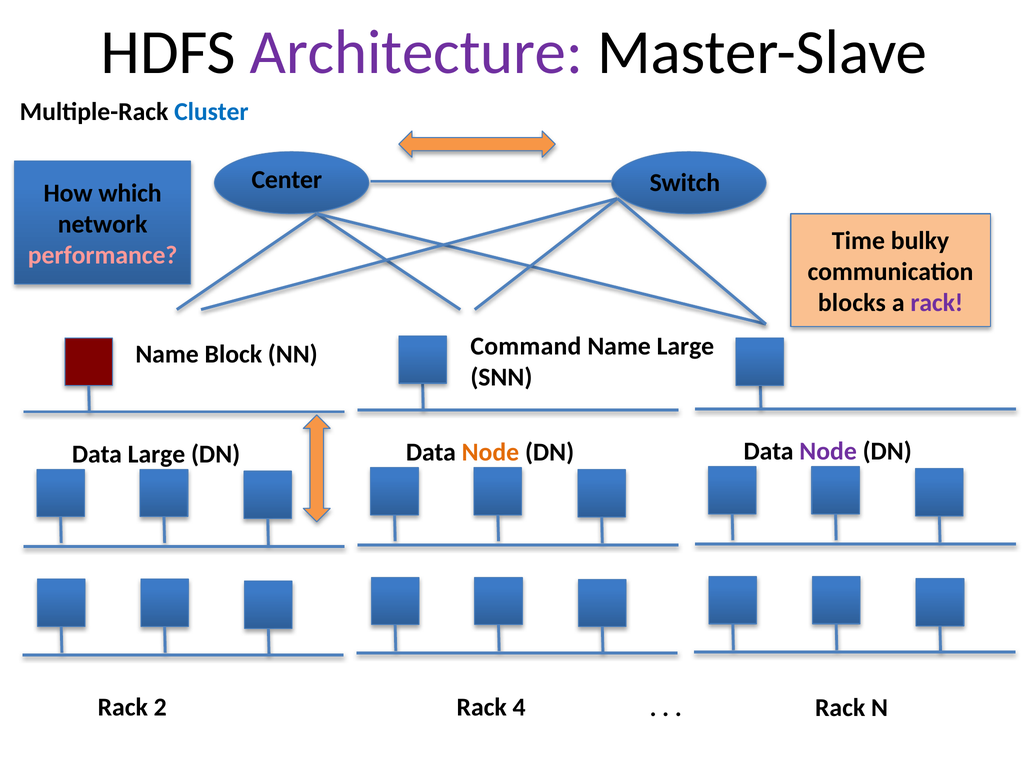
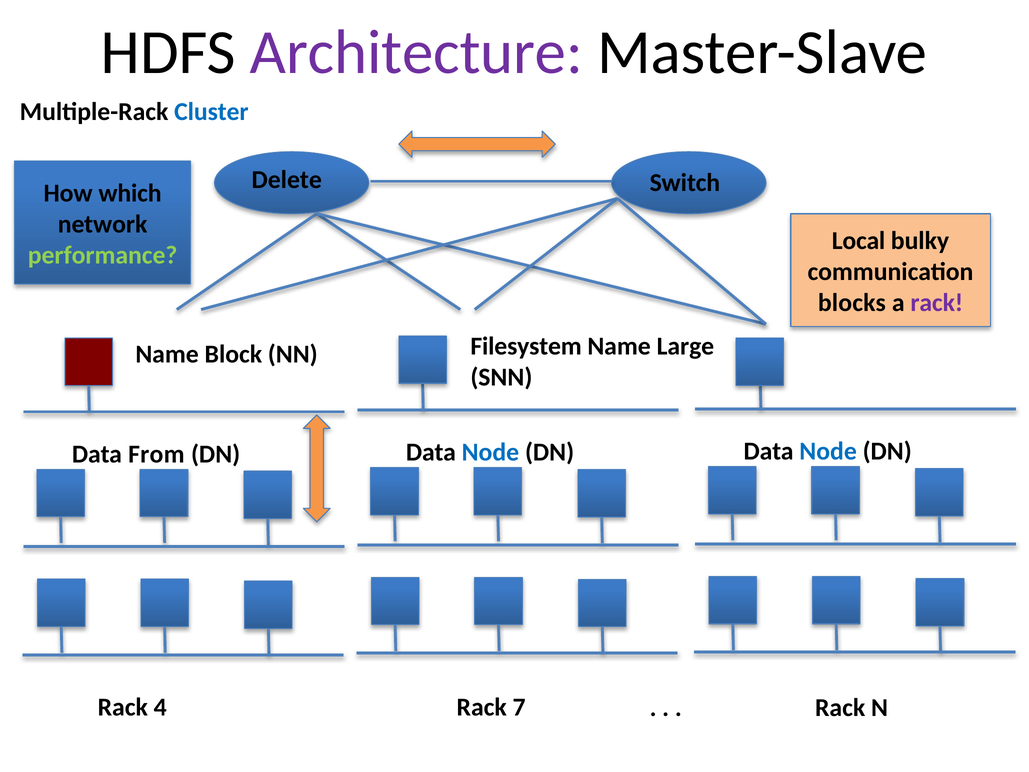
Center: Center -> Delete
Time: Time -> Local
performance colour: pink -> light green
Command: Command -> Filesystem
Node at (490, 452) colour: orange -> blue
Node at (828, 451) colour: purple -> blue
Data Large: Large -> From
2: 2 -> 4
4: 4 -> 7
